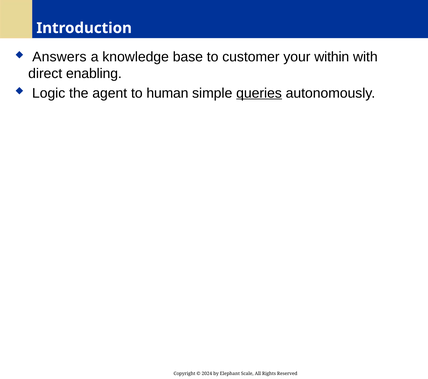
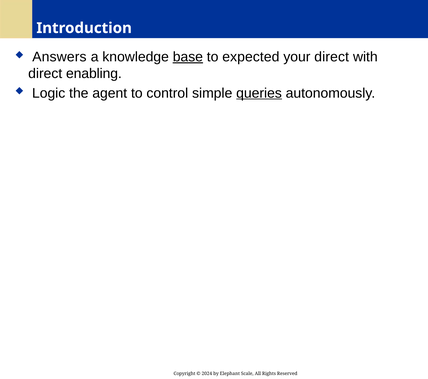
base underline: none -> present
customer: customer -> expected
your within: within -> direct
human: human -> control
